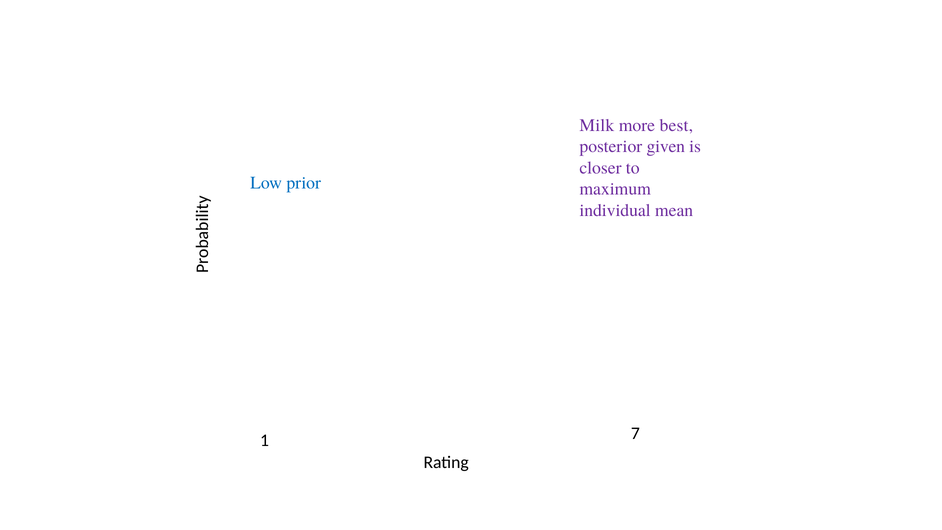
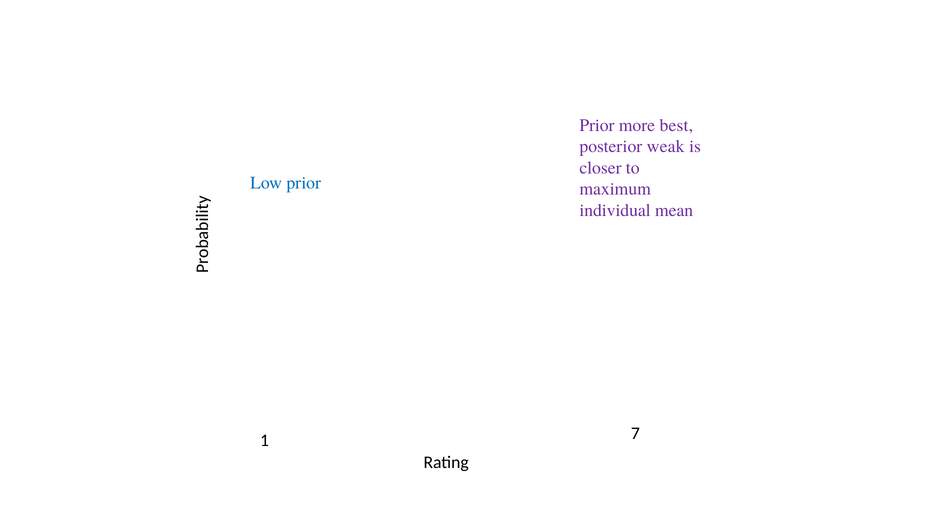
Milk at (597, 125): Milk -> Prior
given: given -> weak
